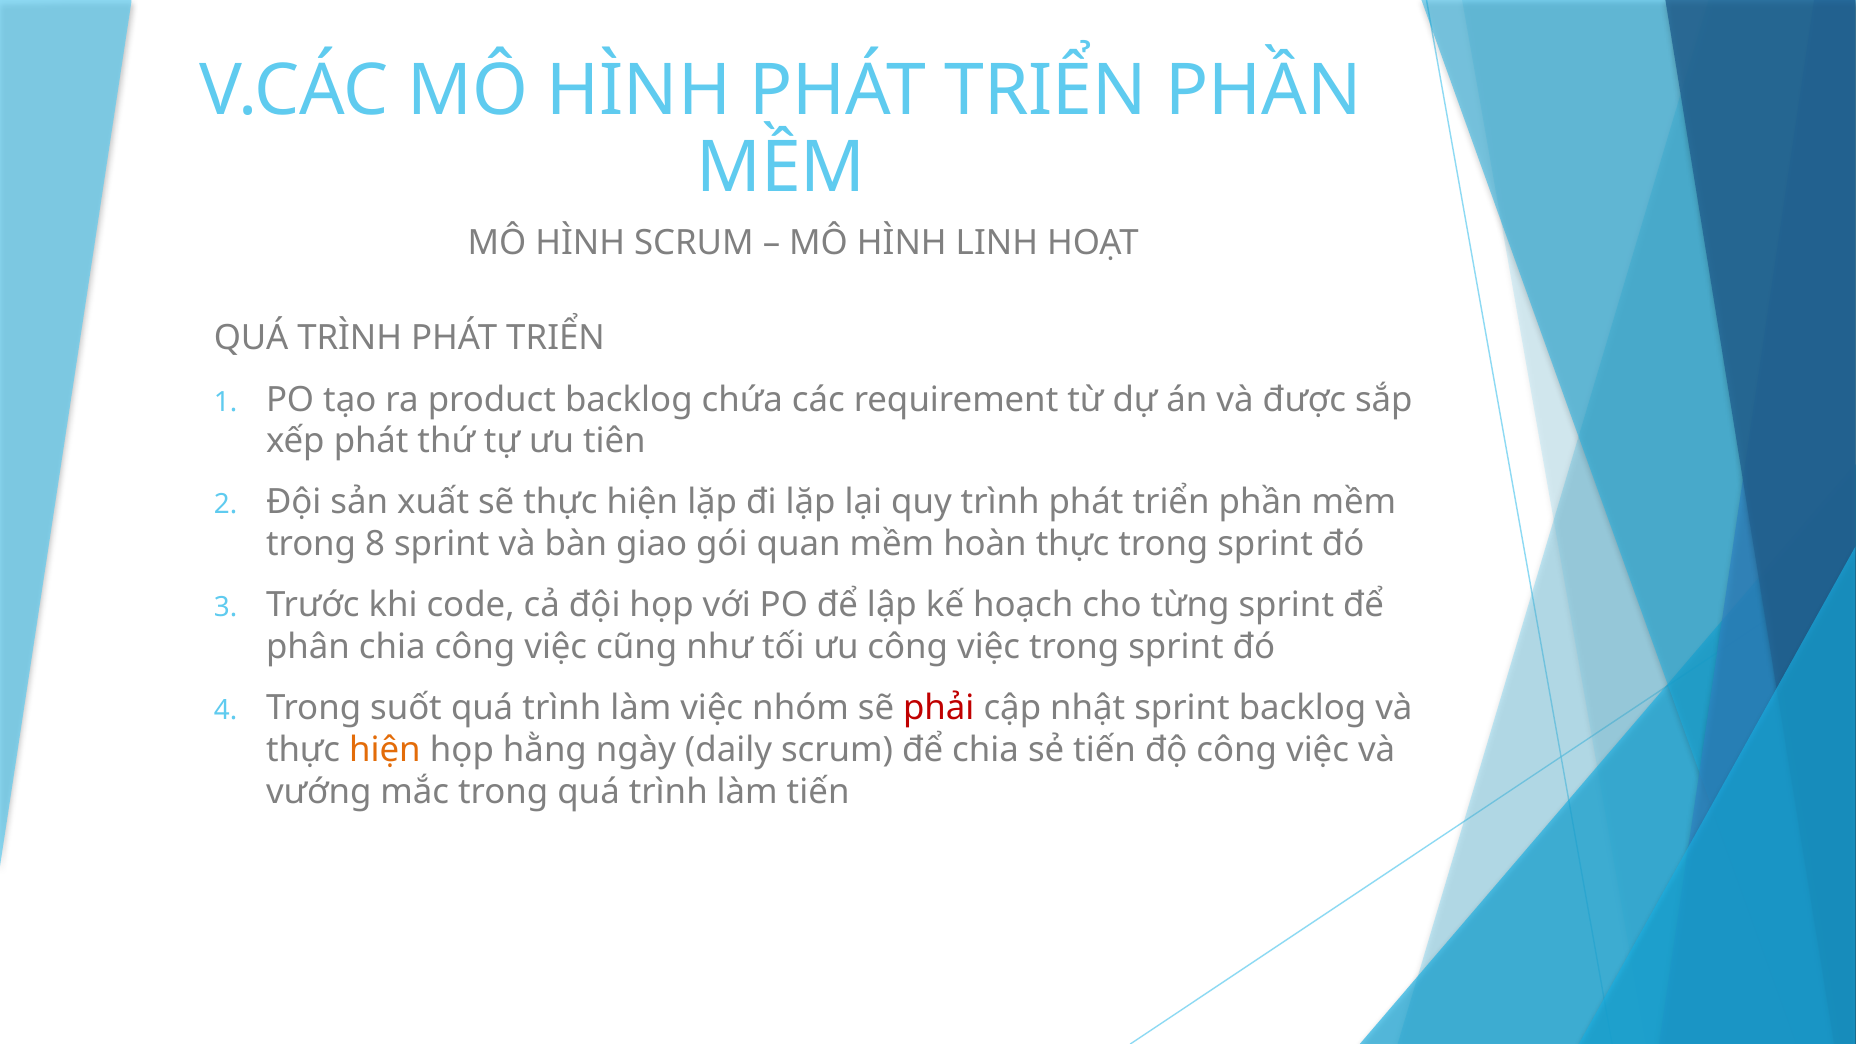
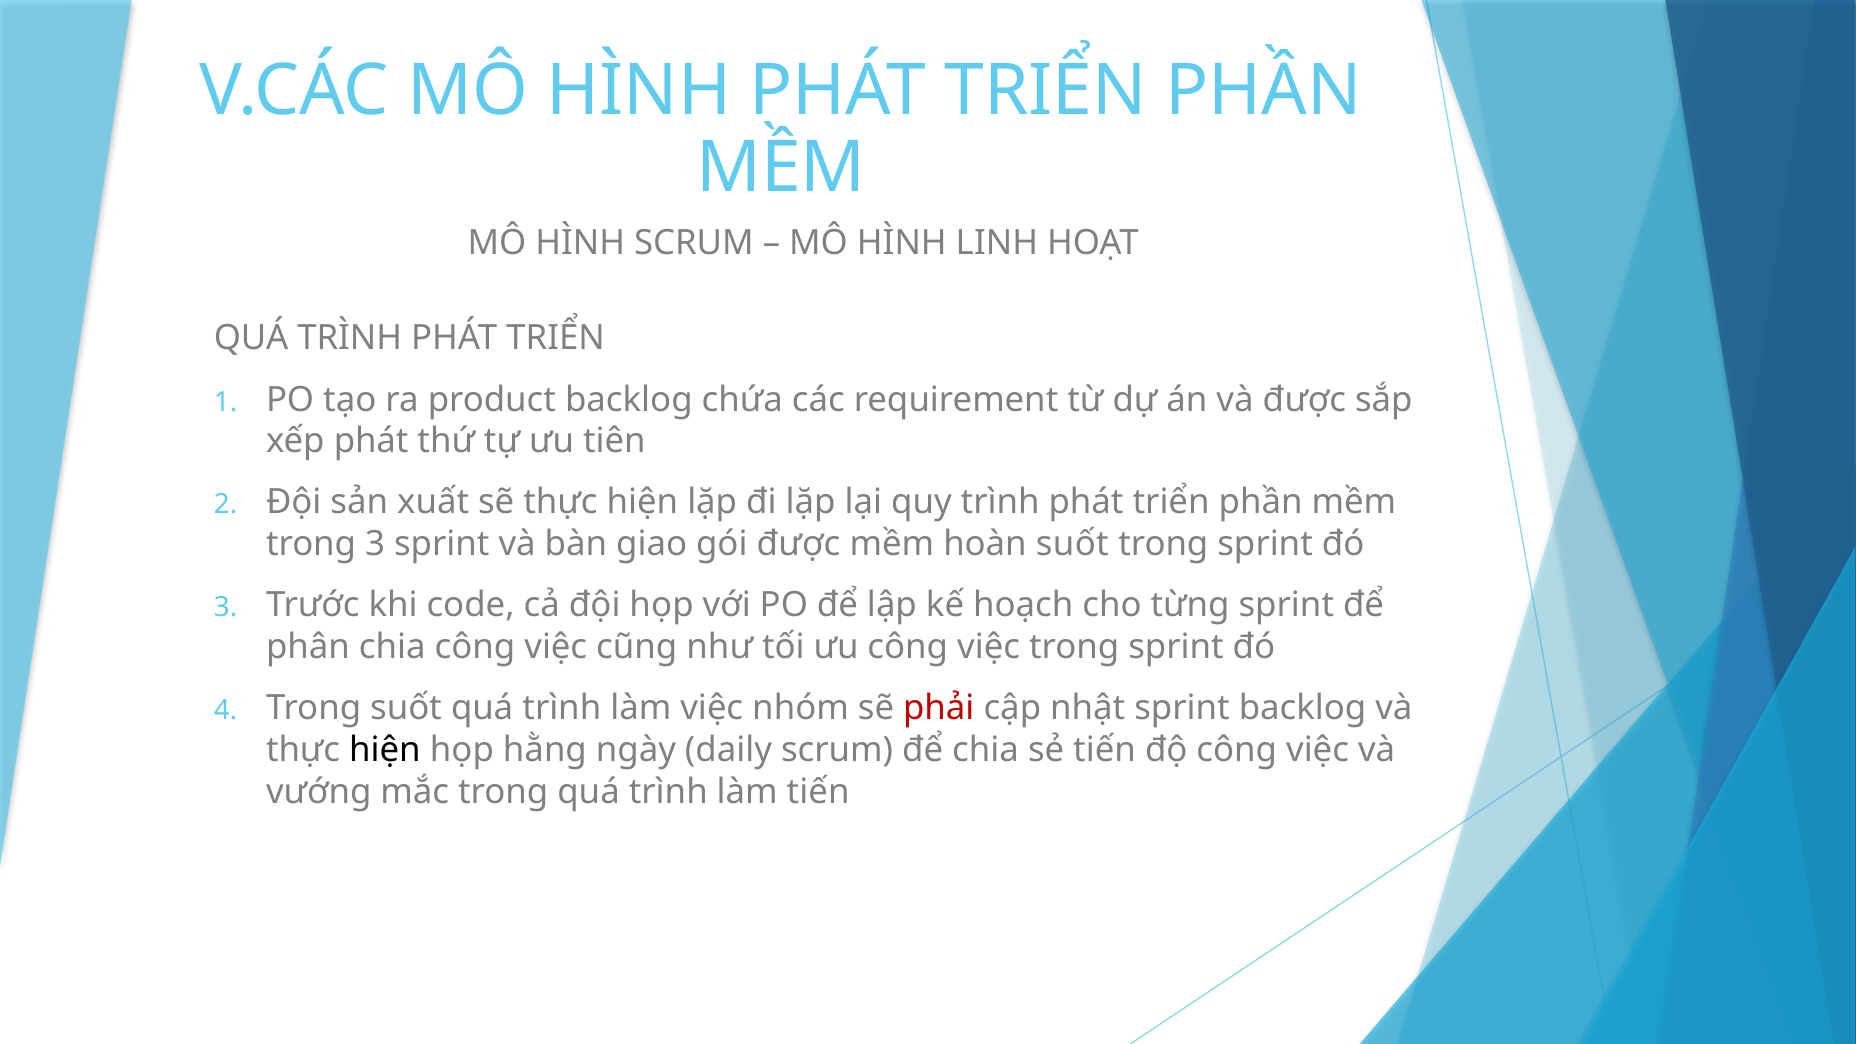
trong 8: 8 -> 3
gói quan: quan -> được
hoàn thực: thực -> suốt
hiện at (385, 750) colour: orange -> black
